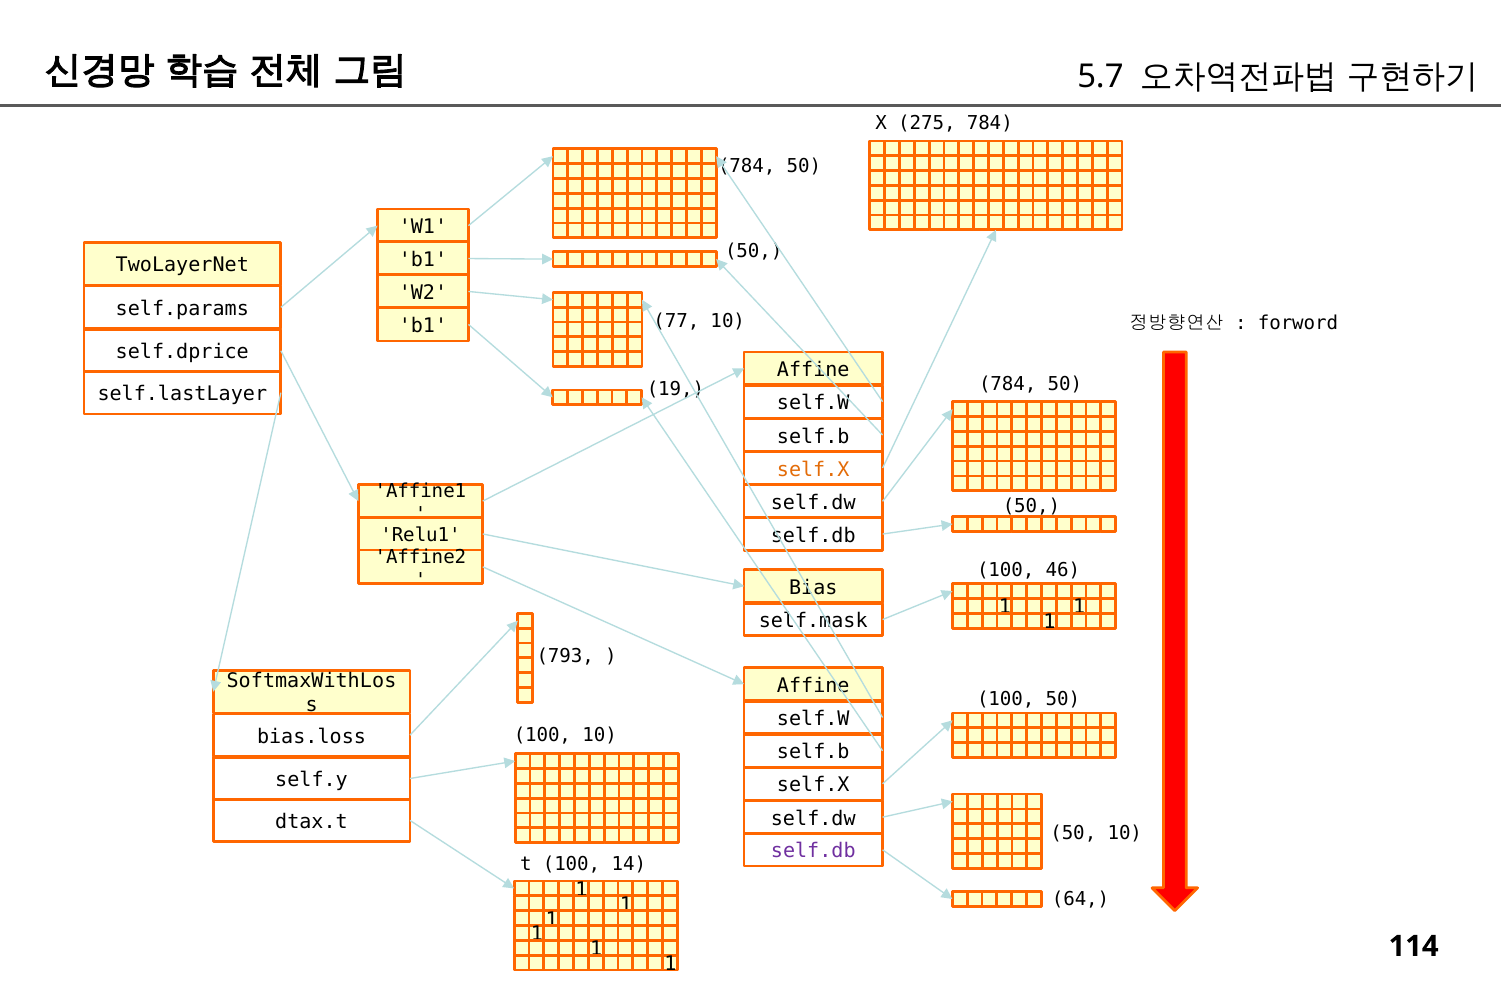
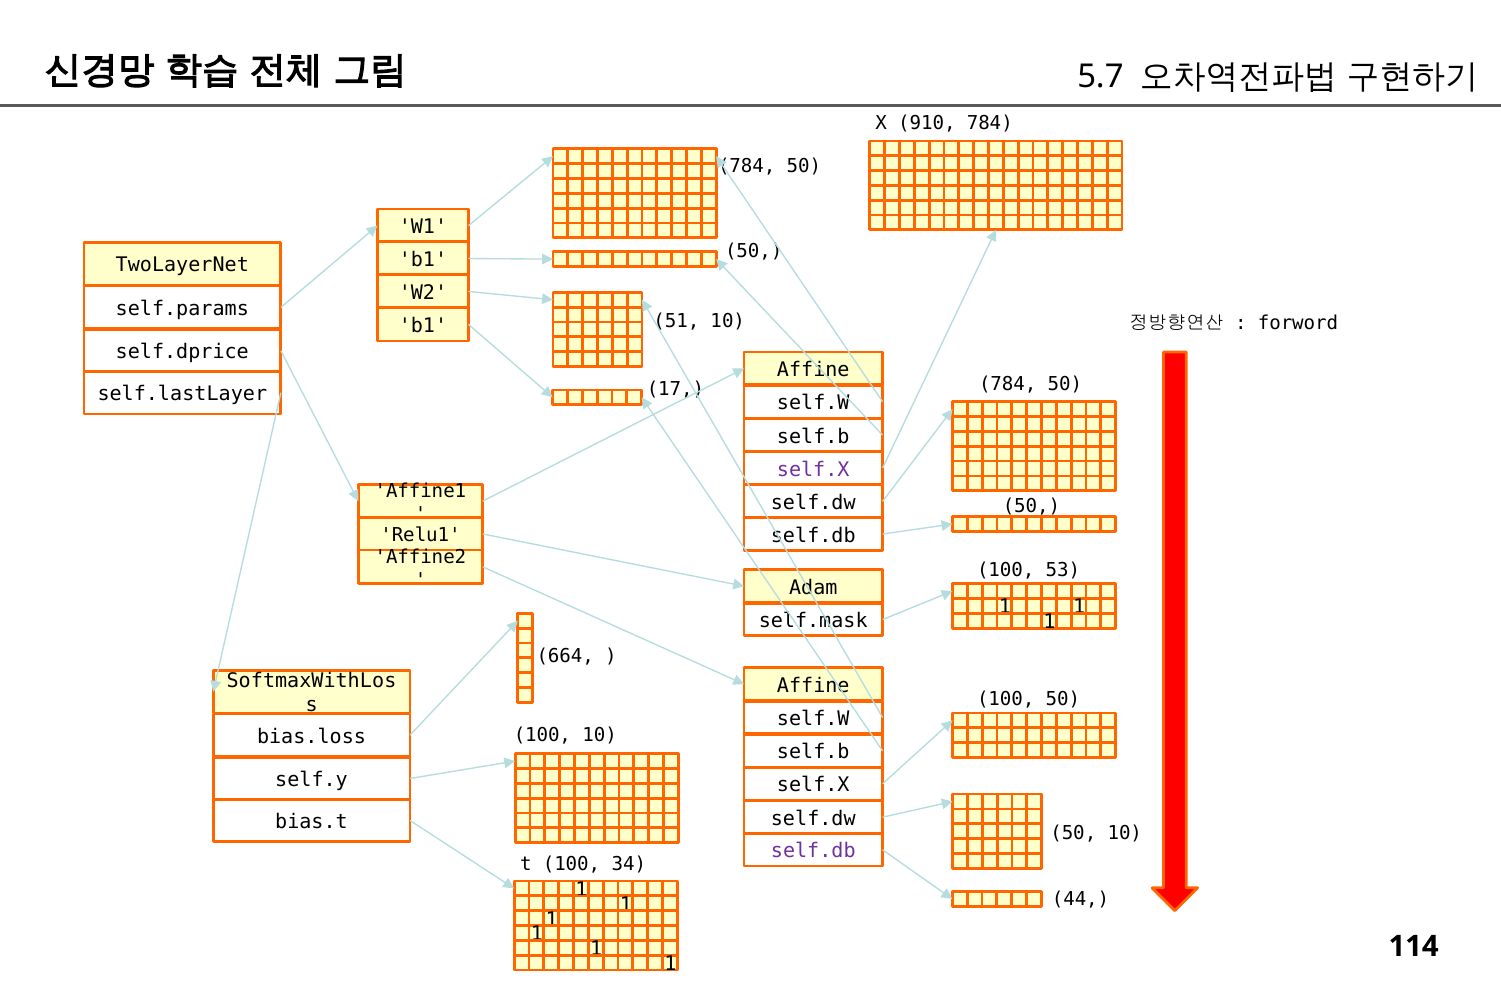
275: 275 -> 910
77: 77 -> 51
19: 19 -> 17
self.X at (813, 469) colour: orange -> purple
46: 46 -> 53
Bias: Bias -> Adam
793: 793 -> 664
dtax.t: dtax.t -> bias.t
14: 14 -> 34
64: 64 -> 44
